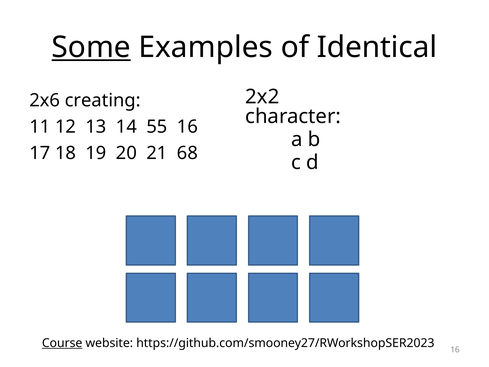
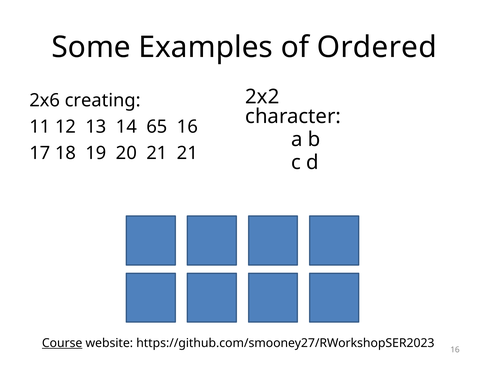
Some underline: present -> none
Identical: Identical -> Ordered
55: 55 -> 65
21 68: 68 -> 21
